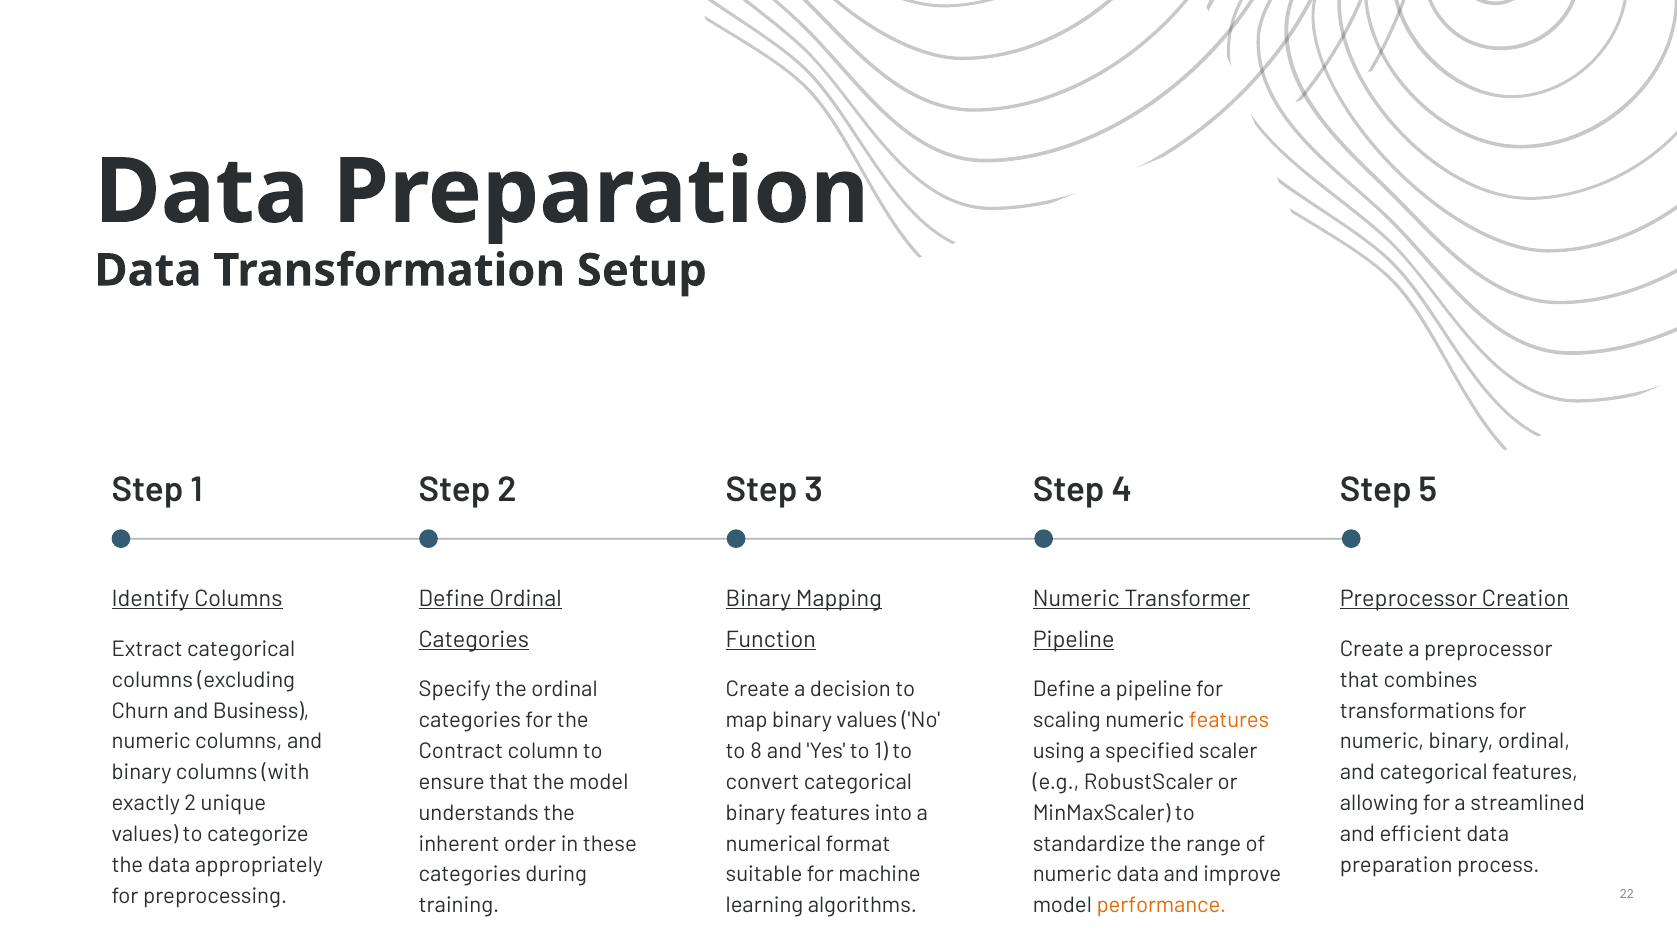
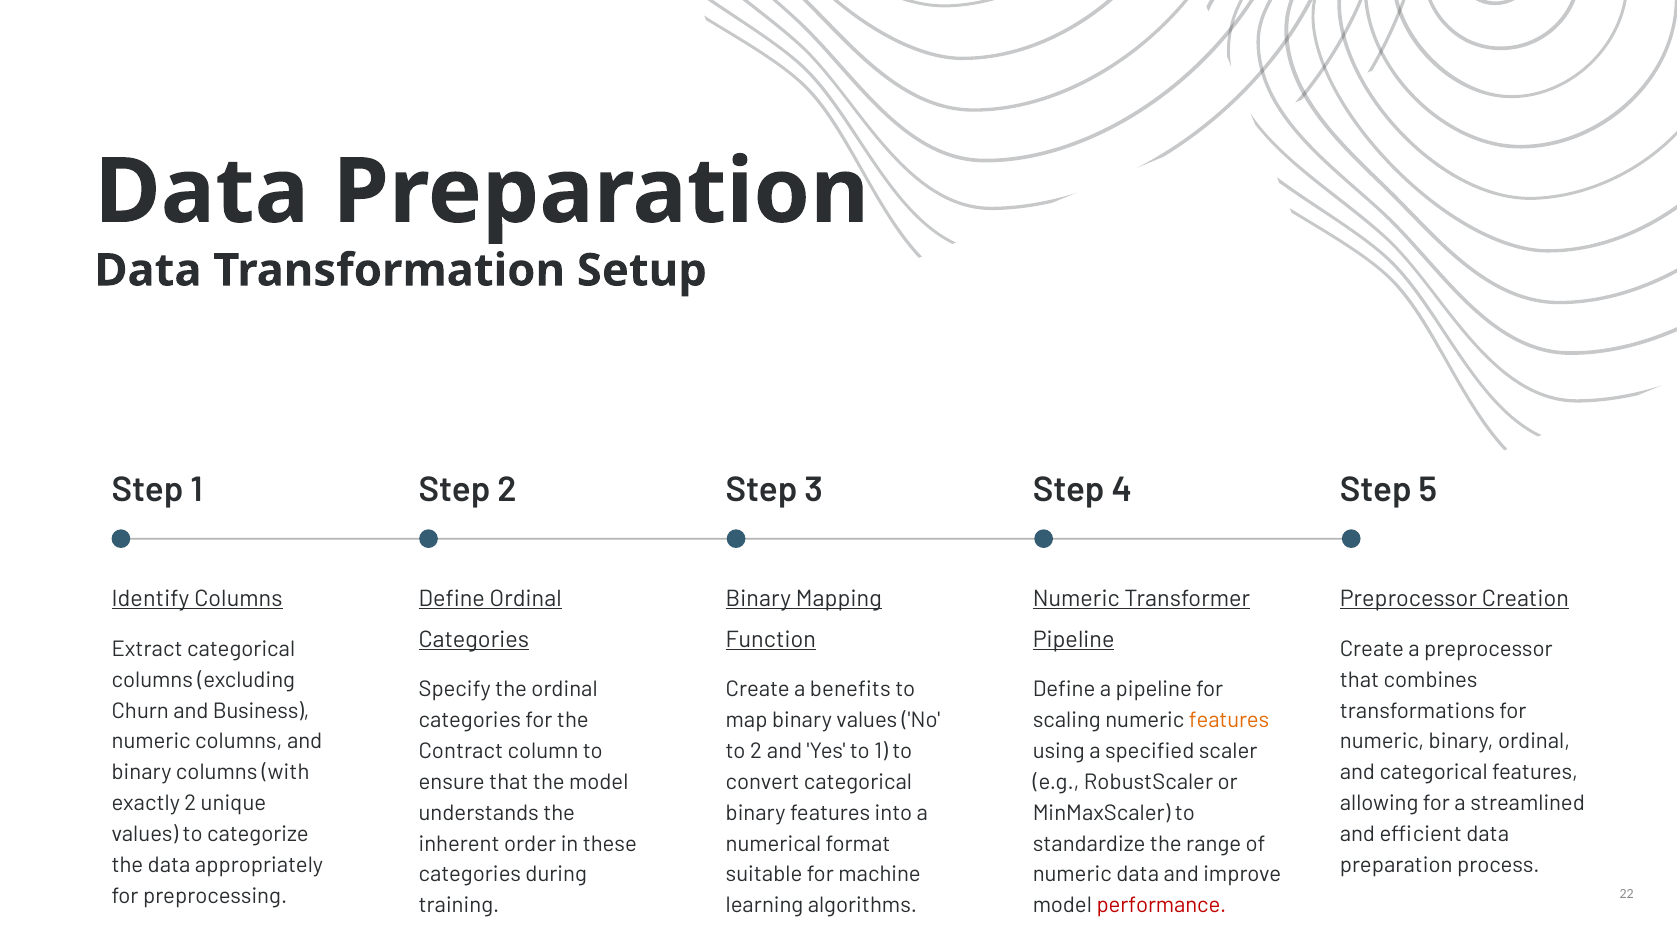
decision: decision -> benefits
to 8: 8 -> 2
performance colour: orange -> red
